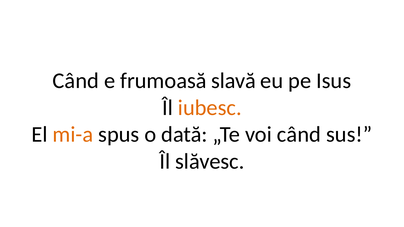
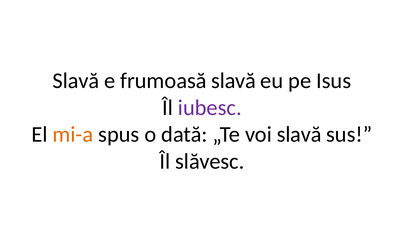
Când at (76, 81): Când -> Slavă
iubesc colour: orange -> purple
voi când: când -> slavă
